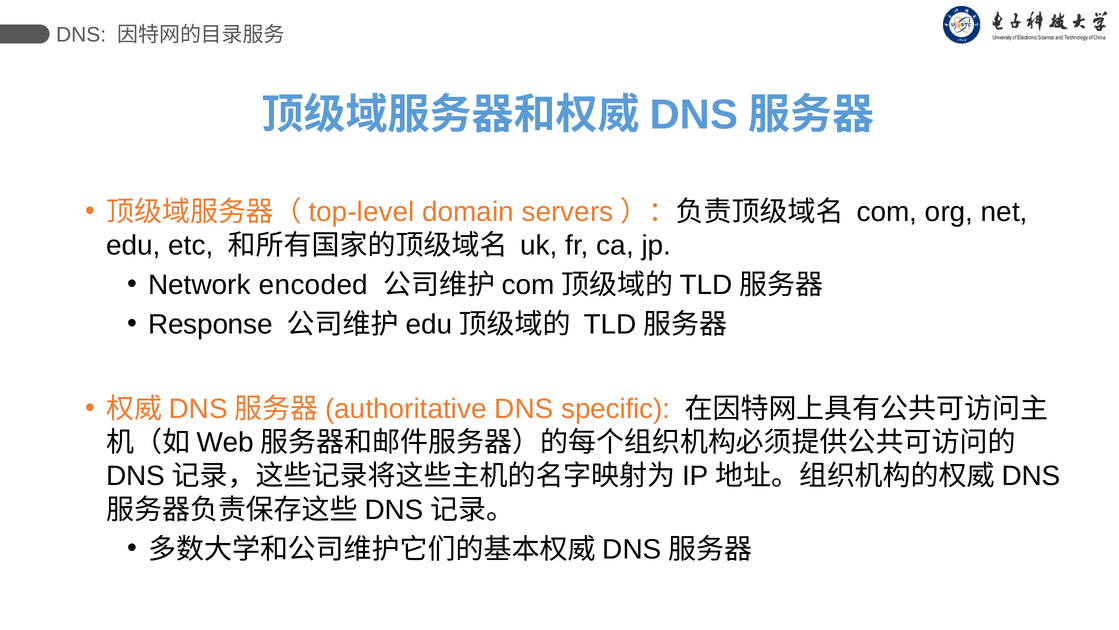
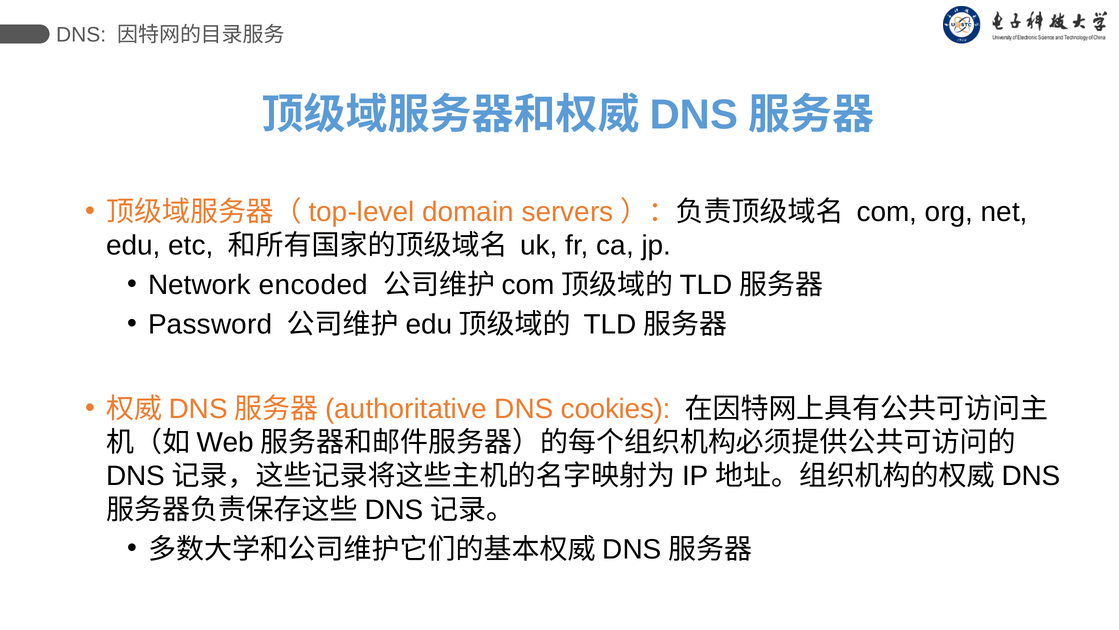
Response: Response -> Password
specific: specific -> cookies
